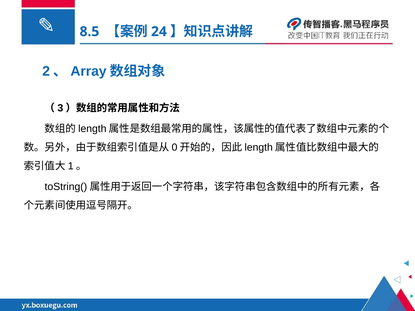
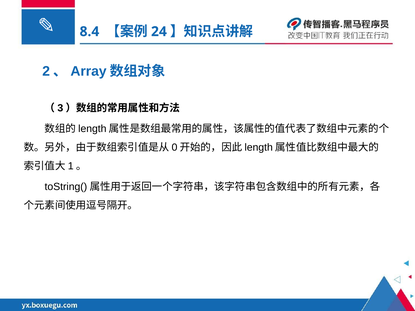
8.5: 8.5 -> 8.4
